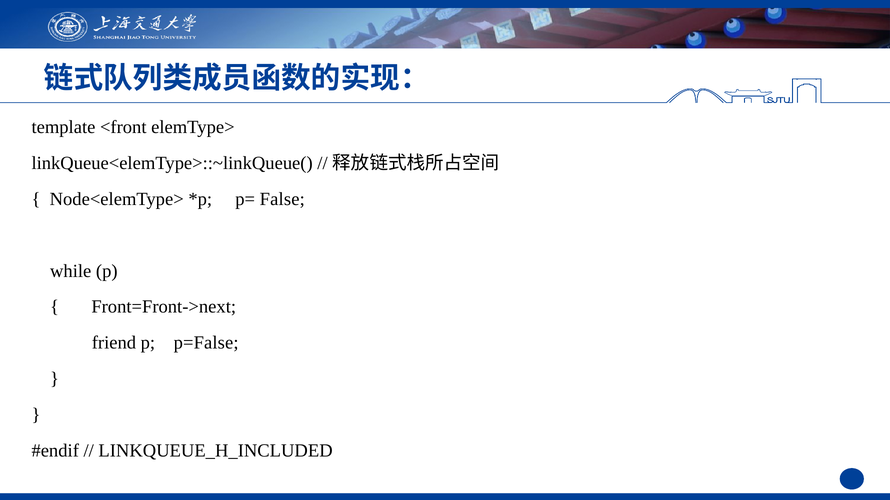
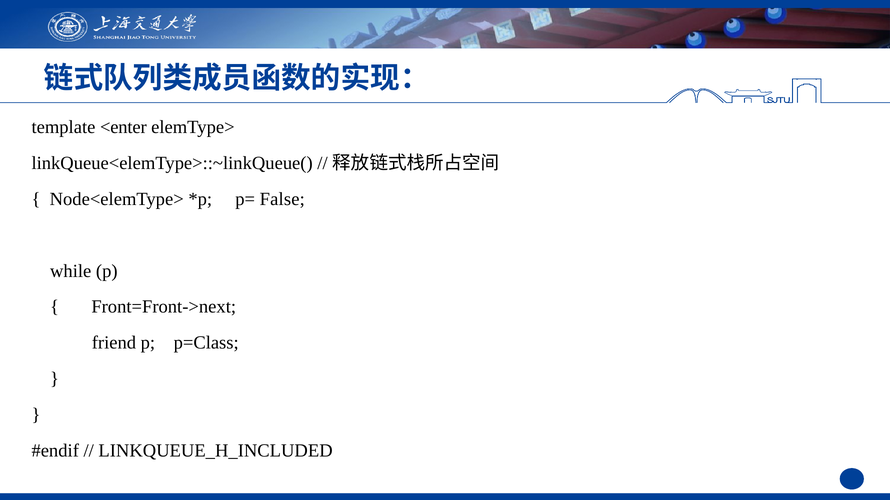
<front: <front -> <enter
p=False: p=False -> p=Class
